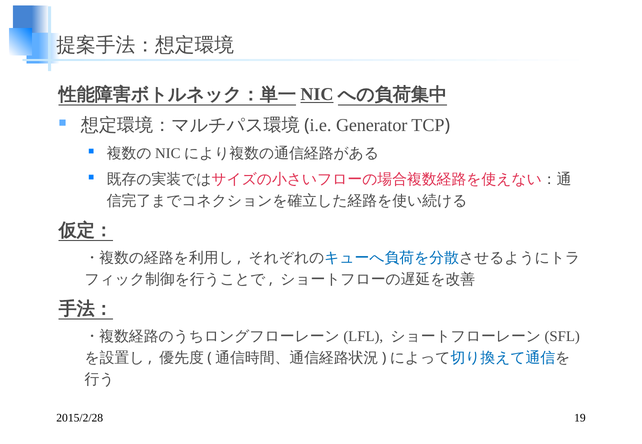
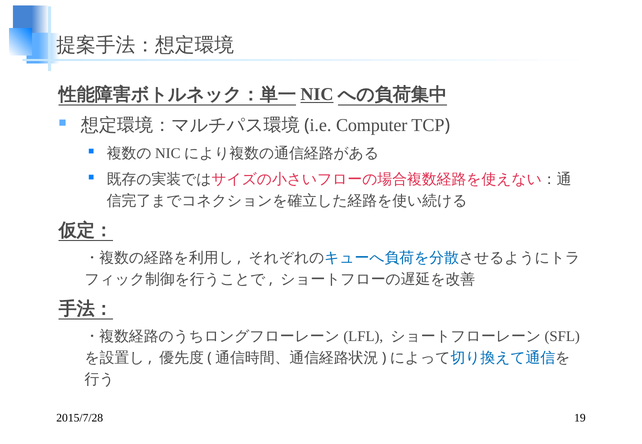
Generator: Generator -> Computer
2015/2/28: 2015/2/28 -> 2015/7/28
